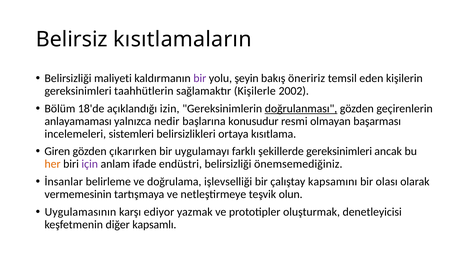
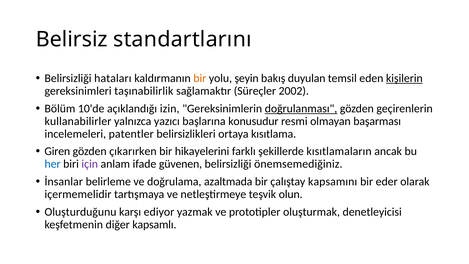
kısıtlamaların: kısıtlamaların -> standartlarını
maliyeti: maliyeti -> hataları
bir at (200, 78) colour: purple -> orange
öneririz: öneririz -> duyulan
kişilerin underline: none -> present
taahhütlerin: taahhütlerin -> taşınabilirlik
Kişilerle: Kişilerle -> Süreçler
18'de: 18'de -> 10'de
anlayamaması: anlayamaması -> kullanabilirler
nedir: nedir -> yazıcı
sistemleri: sistemleri -> patentler
uygulamayı: uygulamayı -> hikayelerini
şekillerde gereksinimleri: gereksinimleri -> kısıtlamaların
her colour: orange -> blue
endüstri: endüstri -> güvenen
işlevselliği: işlevselliği -> azaltmada
olası: olası -> eder
vermemesinin: vermemesinin -> içermemelidir
Uygulamasının: Uygulamasının -> Oluşturduğunu
